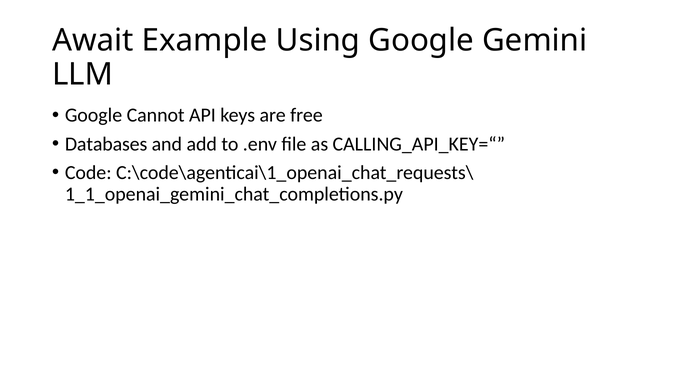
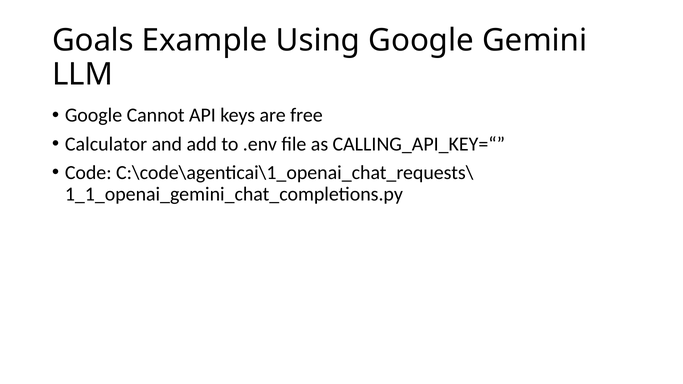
Await: Await -> Goals
Databases: Databases -> Calculator
